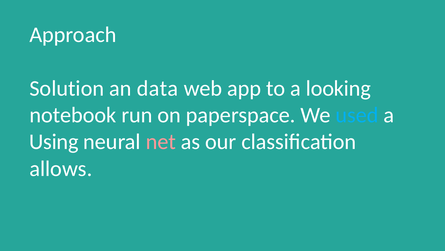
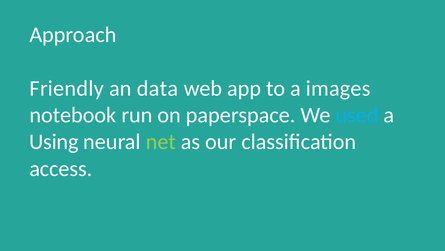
Solution: Solution -> Friendly
looking: looking -> images
net colour: pink -> light green
allows: allows -> access
